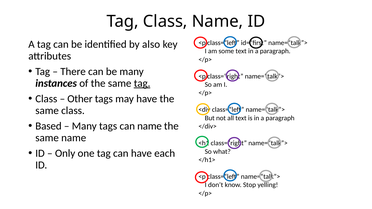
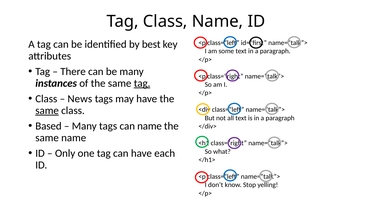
also: also -> best
Other: Other -> News
same at (47, 111) underline: none -> present
